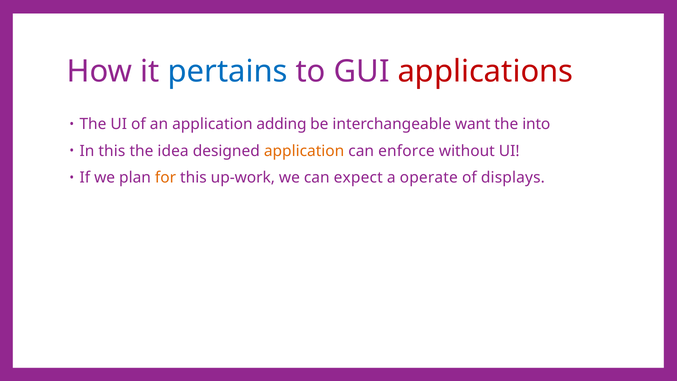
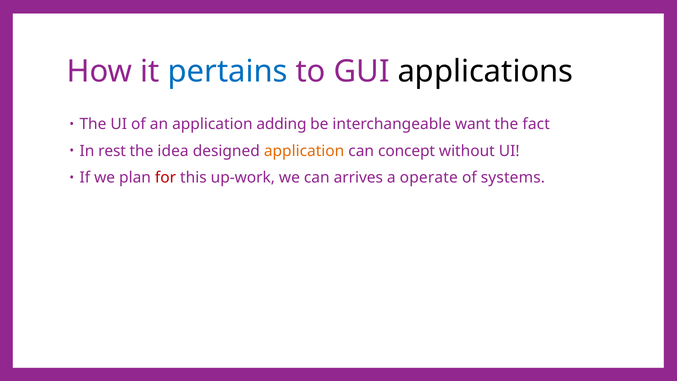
applications colour: red -> black
into: into -> fact
In this: this -> rest
enforce: enforce -> concept
for colour: orange -> red
expect: expect -> arrives
displays: displays -> systems
